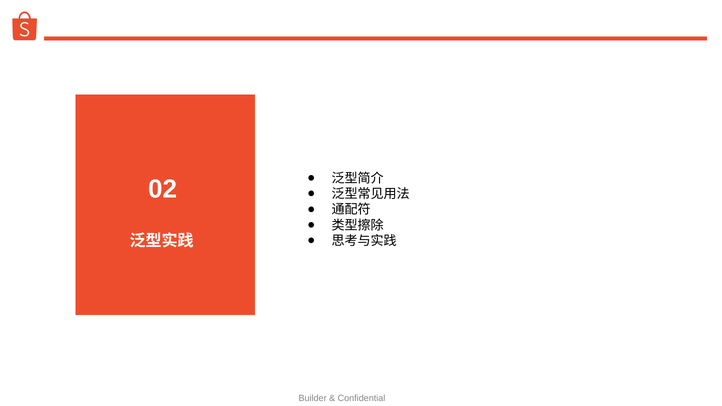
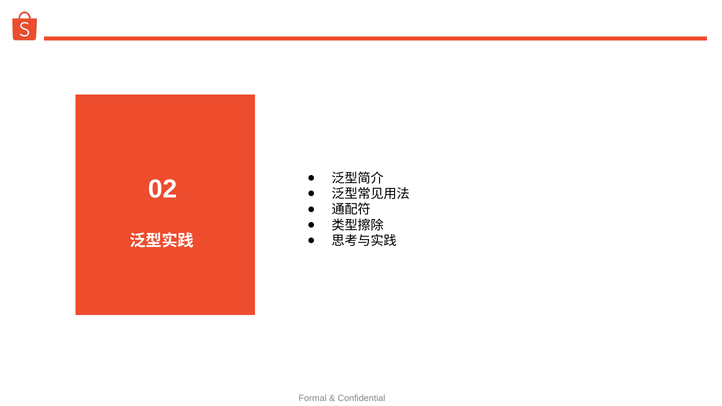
Builder: Builder -> Formal
